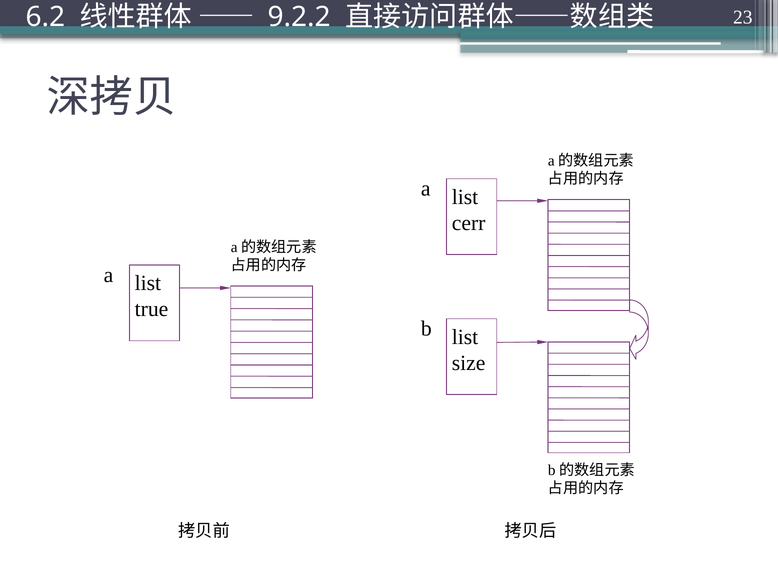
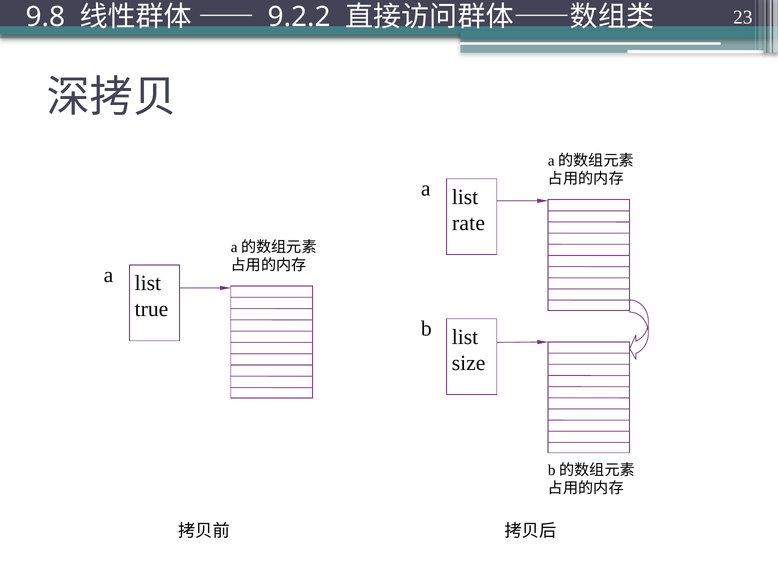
6.2: 6.2 -> 9.8
cerr: cerr -> rate
